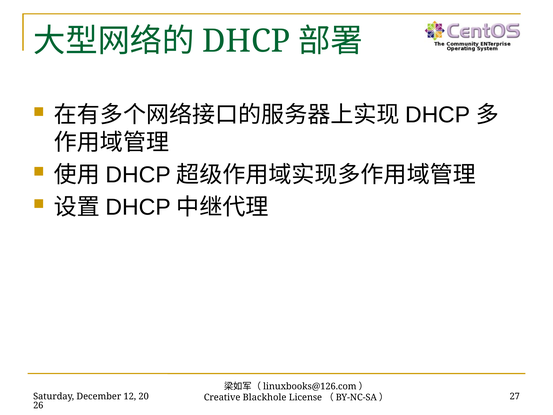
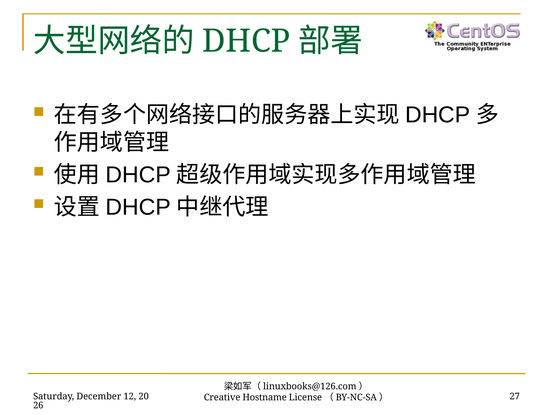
Blackhole: Blackhole -> Hostname
